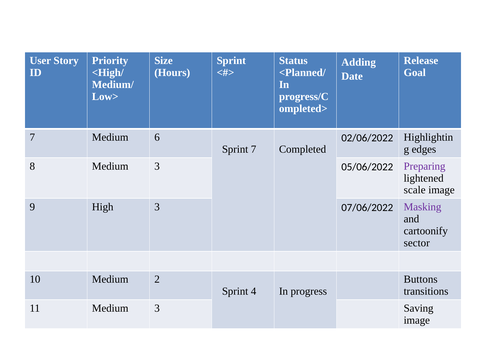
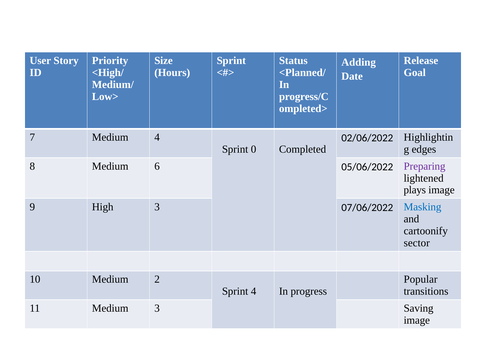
Medium 6: 6 -> 4
Sprint 7: 7 -> 0
8 Medium 3: 3 -> 6
scale: scale -> plays
Masking colour: purple -> blue
Buttons: Buttons -> Popular
